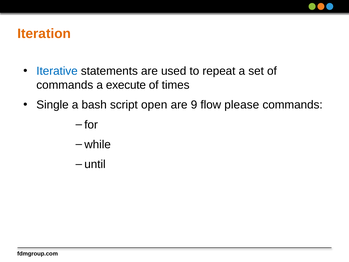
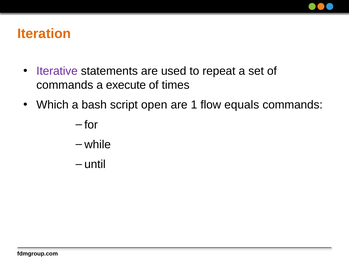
Iterative colour: blue -> purple
Single: Single -> Which
9: 9 -> 1
please: please -> equals
